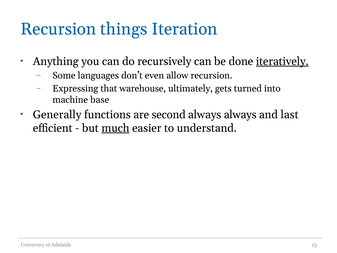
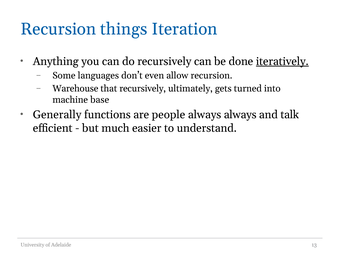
Expressing: Expressing -> Warehouse
that warehouse: warehouse -> recursively
second: second -> people
last: last -> talk
much underline: present -> none
